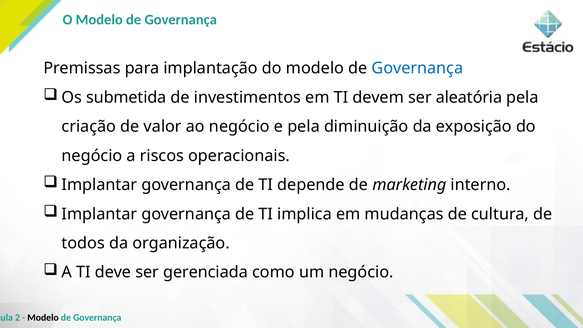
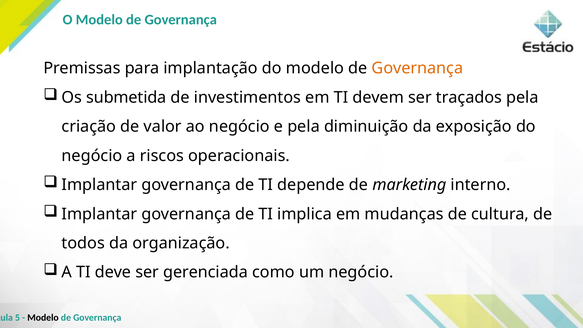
Governança at (417, 68) colour: blue -> orange
aleatória: aleatória -> traçados
2: 2 -> 5
